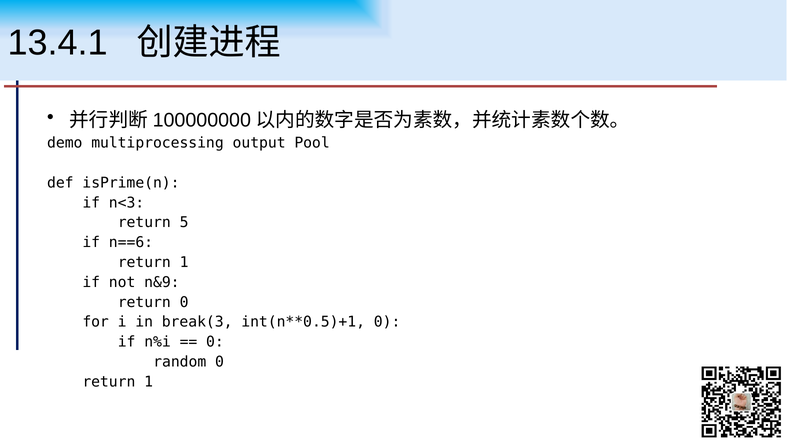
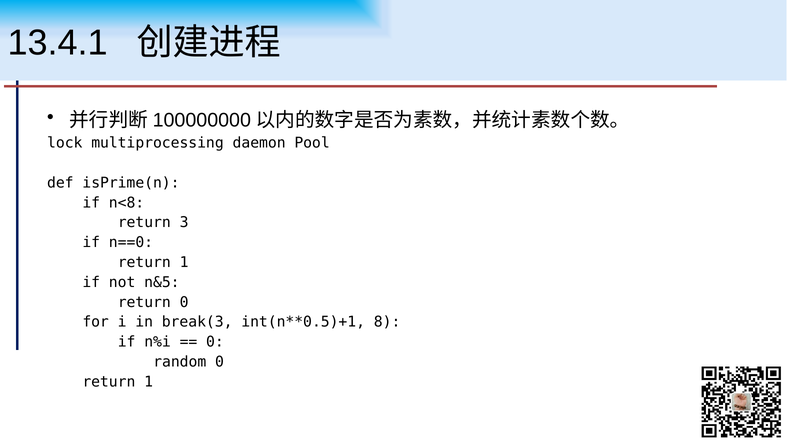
demo: demo -> lock
output: output -> daemon
n<3: n<3 -> n<8
5: 5 -> 3
n==6: n==6 -> n==0
n&9: n&9 -> n&5
0 at (387, 322): 0 -> 8
